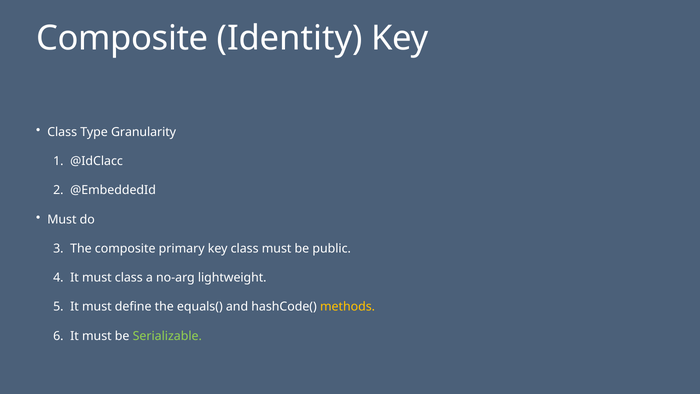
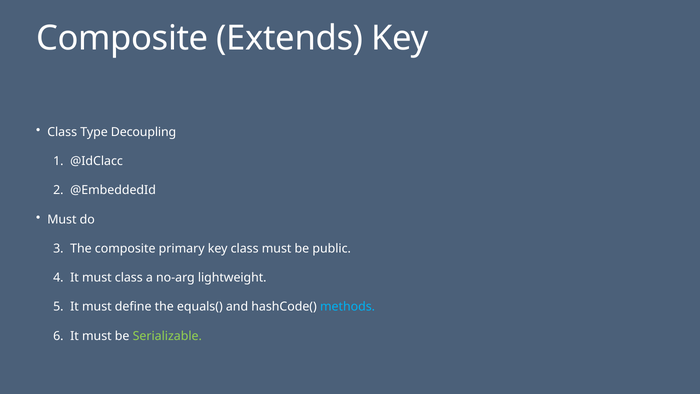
Identity: Identity -> Extends
Granularity: Granularity -> Decoupling
methods colour: yellow -> light blue
